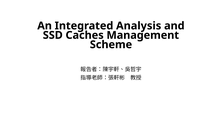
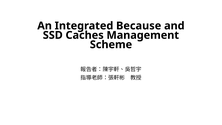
Analysis: Analysis -> Because
